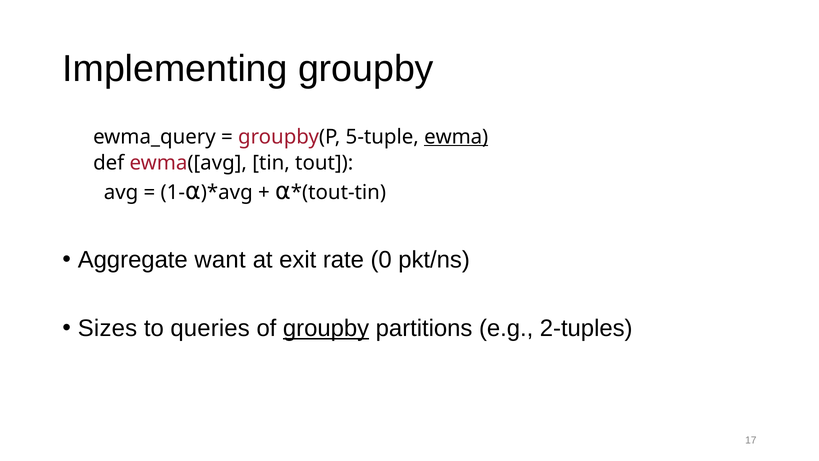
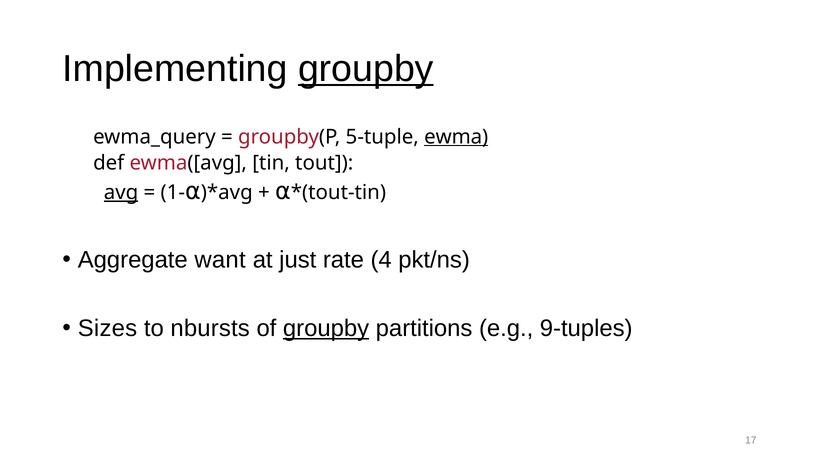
groupby at (366, 69) underline: none -> present
avg underline: none -> present
exit: exit -> just
0: 0 -> 4
queries: queries -> nbursts
2-tuples: 2-tuples -> 9-tuples
